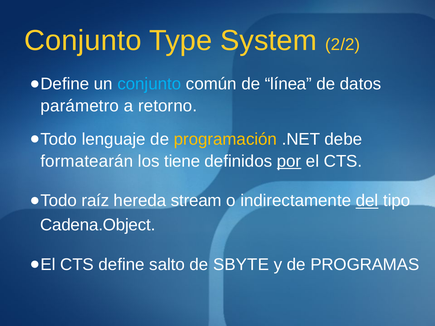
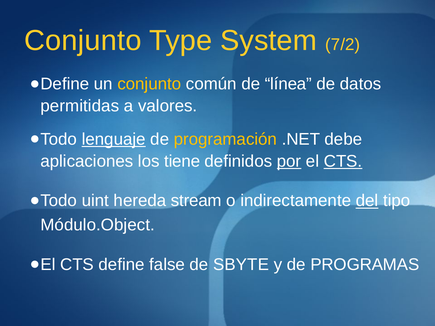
2/2: 2/2 -> 7/2
conjunto at (149, 84) colour: light blue -> yellow
parámetro: parámetro -> permitidas
retorno: retorno -> valores
lenguaje underline: none -> present
formatearán: formatearán -> aplicaciones
CTS at (343, 161) underline: none -> present
raíz: raíz -> uint
Cadena.Object: Cadena.Object -> Módulo.Object
salto: salto -> false
